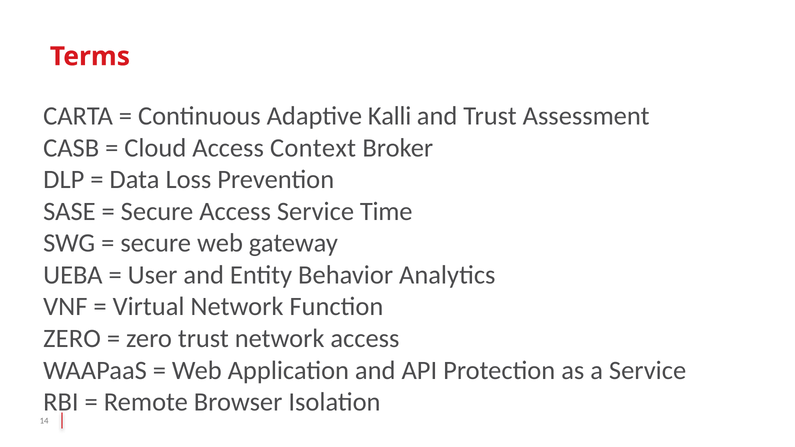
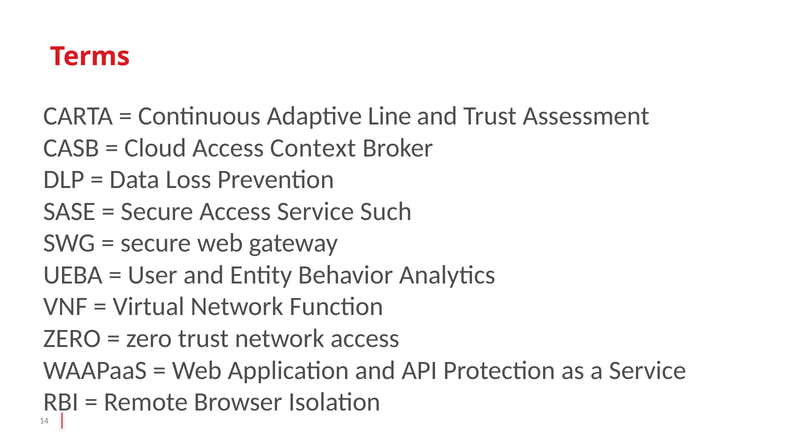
Kalli: Kalli -> Line
Time: Time -> Such
